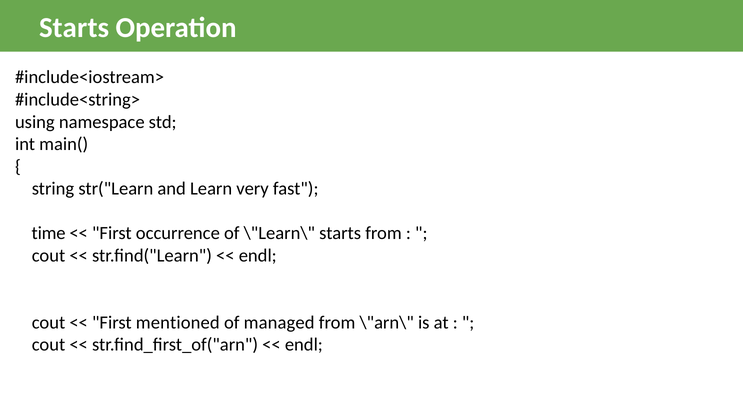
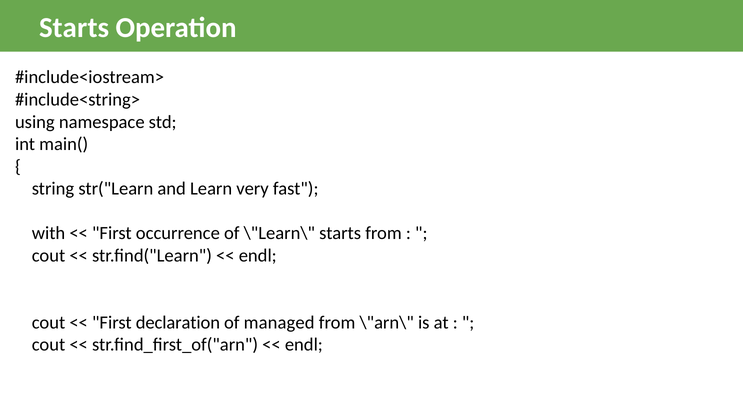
time: time -> with
mentioned: mentioned -> declaration
